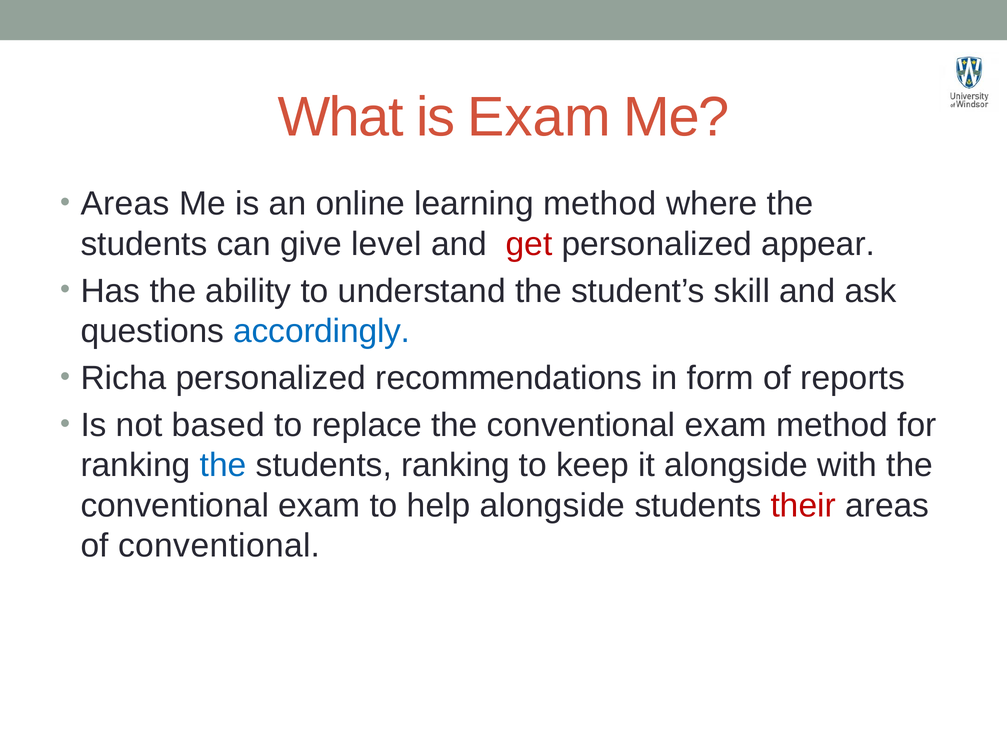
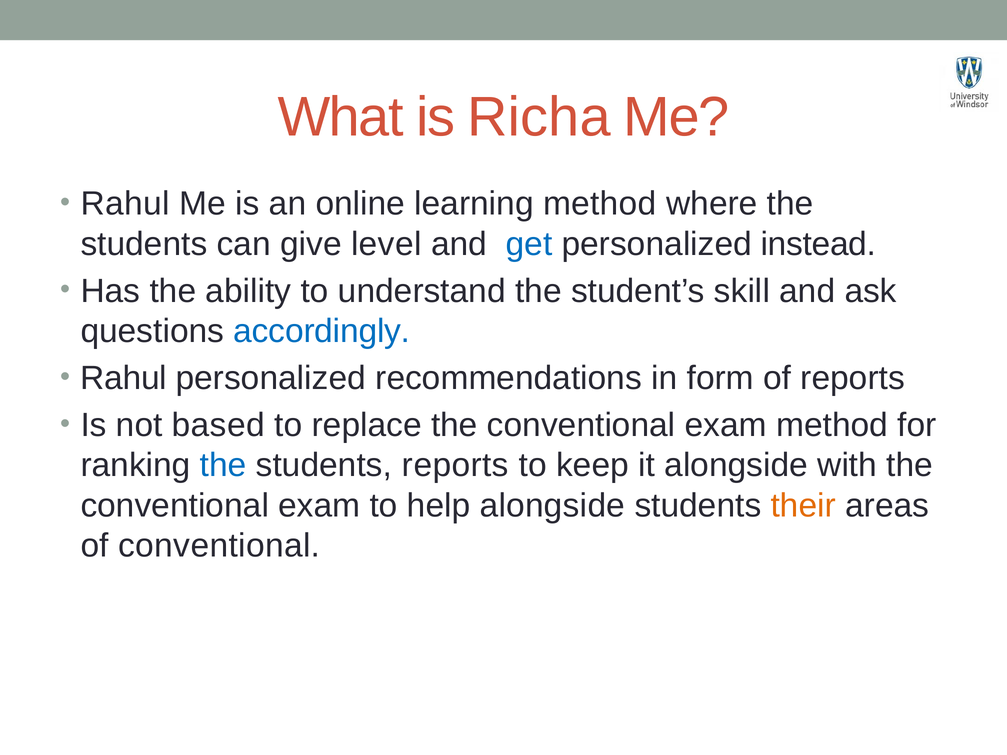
is Exam: Exam -> Richa
Areas at (125, 204): Areas -> Rahul
get colour: red -> blue
appear: appear -> instead
Richa at (123, 378): Richa -> Rahul
students ranking: ranking -> reports
their colour: red -> orange
